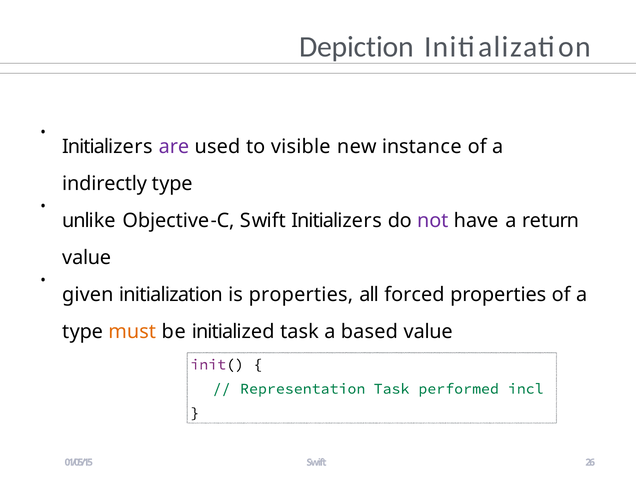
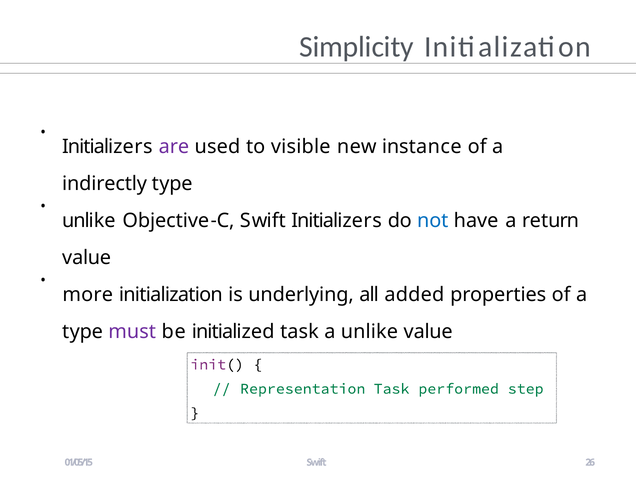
Depiction: Depiction -> Simplicity
not colour: purple -> blue
given: given -> more
is properties: properties -> underlying
forced: forced -> added
must colour: orange -> purple
a based: based -> unlike
incl: incl -> step
